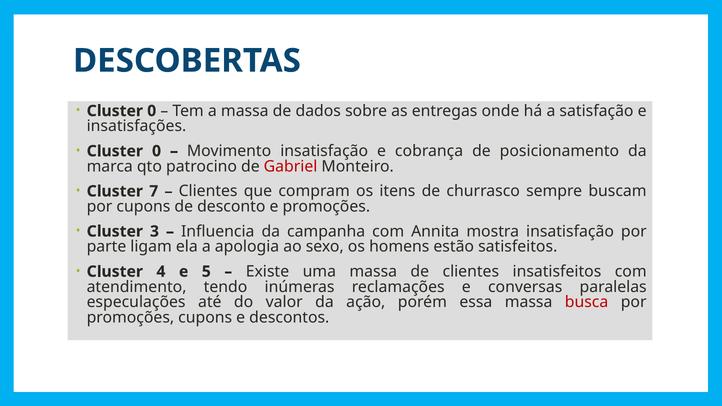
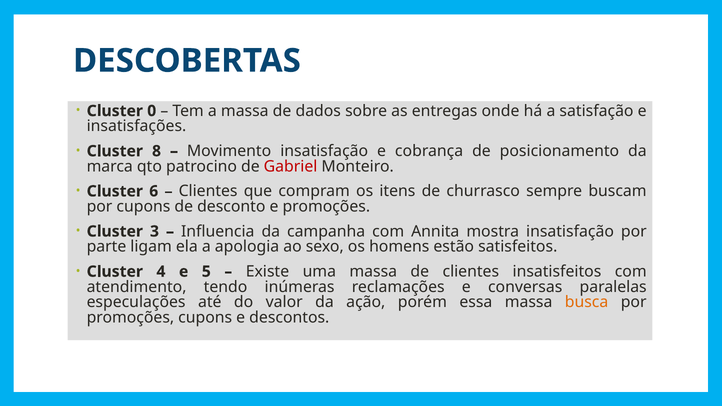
0 at (157, 151): 0 -> 8
7: 7 -> 6
busca colour: red -> orange
